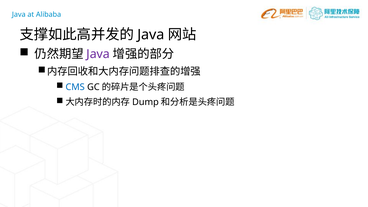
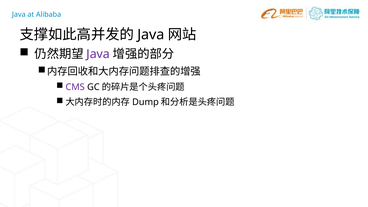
CMS colour: blue -> purple
